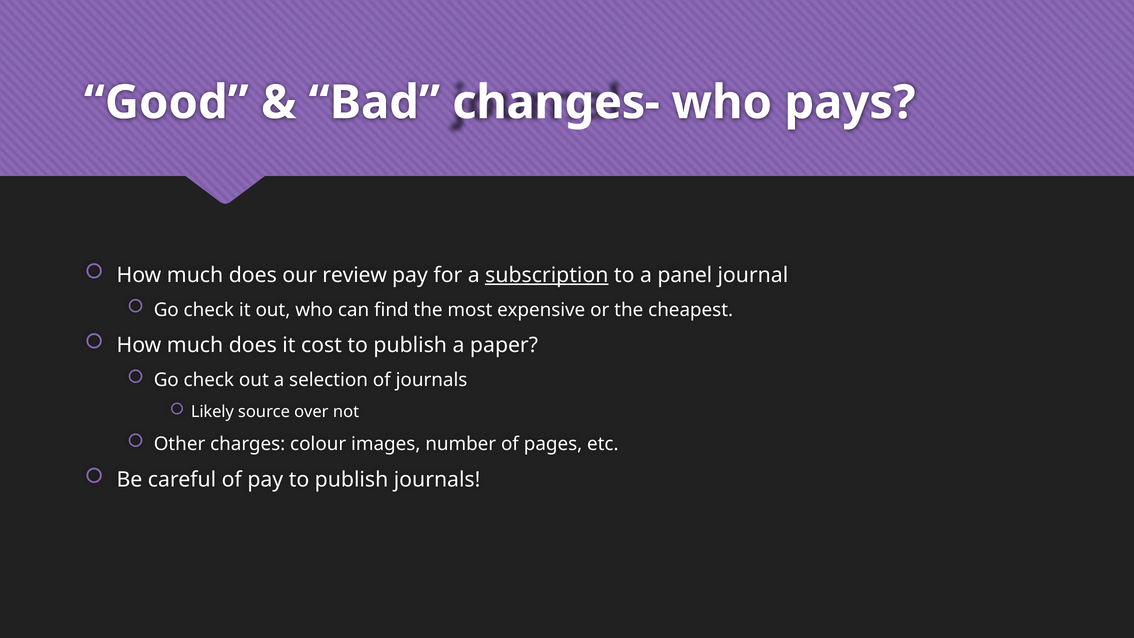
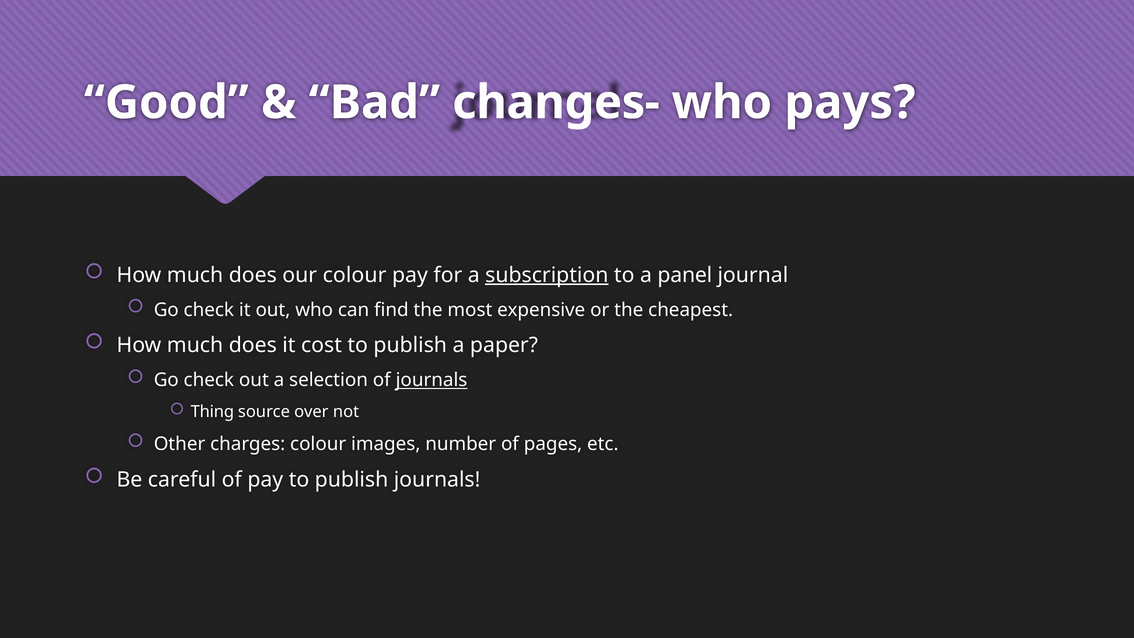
our review: review -> colour
journals at (432, 380) underline: none -> present
Likely: Likely -> Thing
